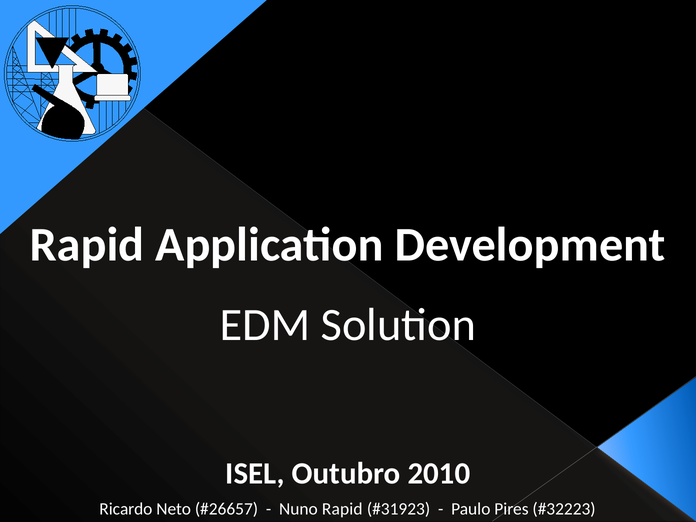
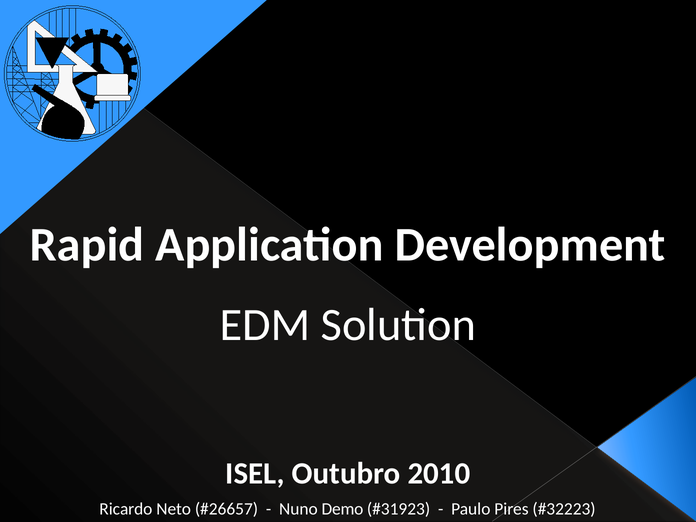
Nuno Rapid: Rapid -> Demo
